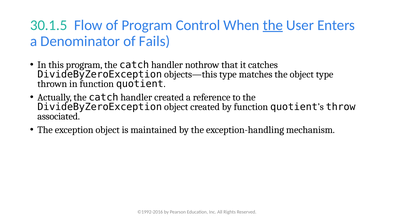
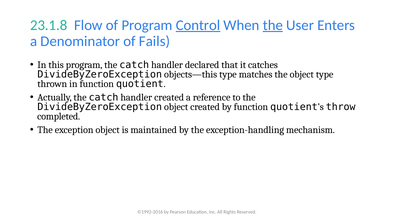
30.1.5: 30.1.5 -> 23.1.8
Control underline: none -> present
nothrow: nothrow -> declared
associated: associated -> completed
